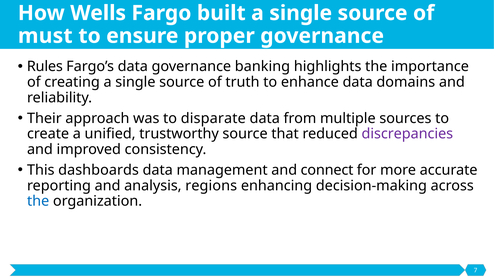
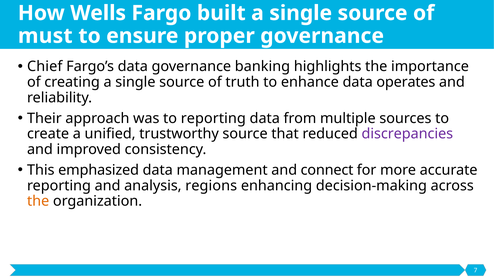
Rules: Rules -> Chief
domains: domains -> operates
to disparate: disparate -> reporting
dashboards: dashboards -> emphasized
the at (38, 201) colour: blue -> orange
